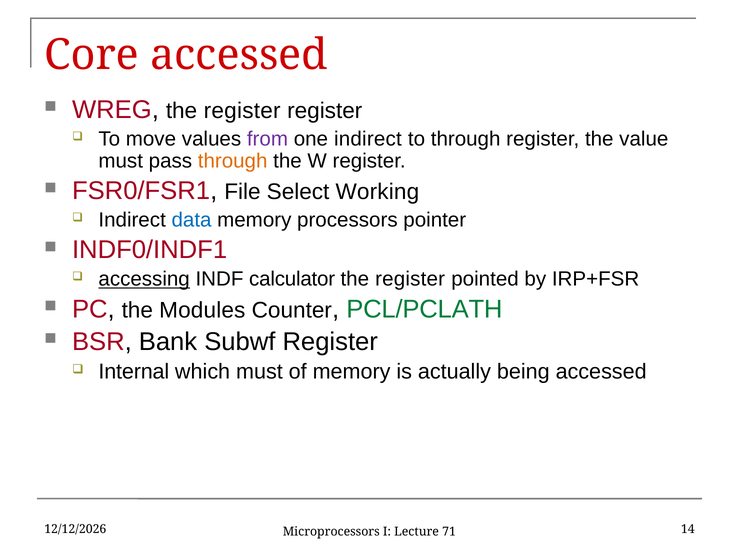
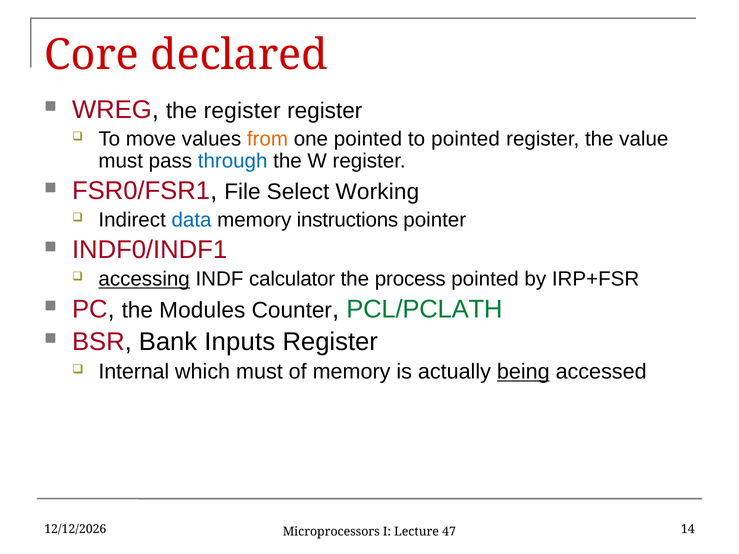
Core accessed: accessed -> declared
from colour: purple -> orange
one indirect: indirect -> pointed
to through: through -> pointed
through at (233, 161) colour: orange -> blue
processors: processors -> instructions
register at (410, 279): register -> process
Subwf: Subwf -> Inputs
being underline: none -> present
71: 71 -> 47
